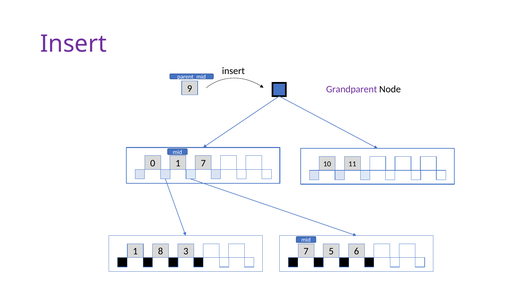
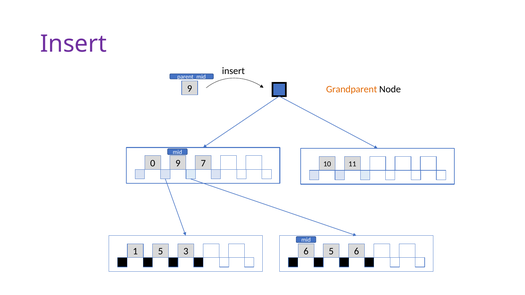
Grandparent colour: purple -> orange
0 1: 1 -> 9
1 8: 8 -> 5
3 7: 7 -> 6
